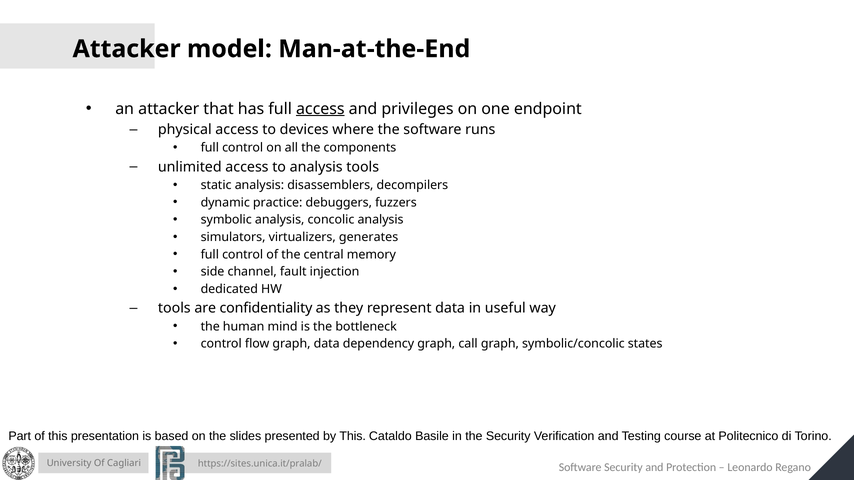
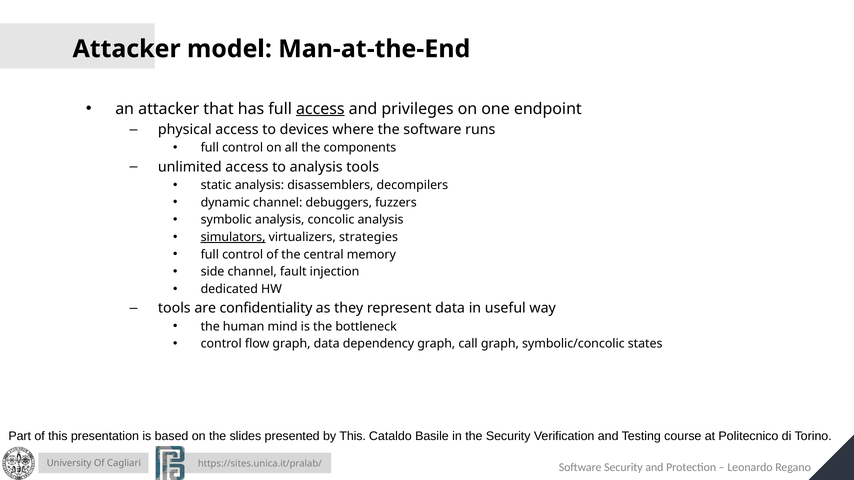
dynamic practice: practice -> channel
simulators underline: none -> present
generates: generates -> strategies
